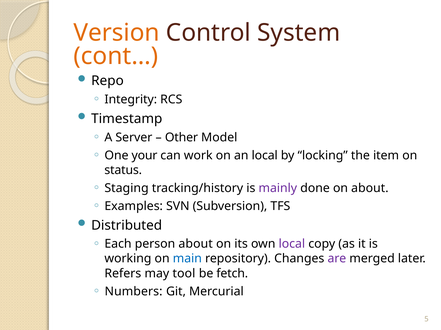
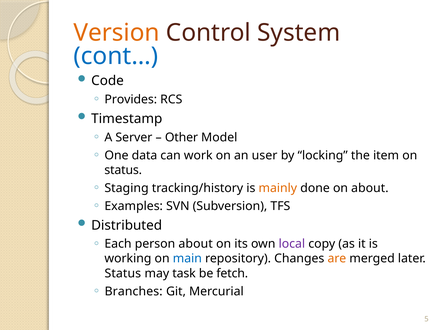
cont… colour: orange -> blue
Repo: Repo -> Code
Integrity: Integrity -> Provides
your: your -> data
an local: local -> user
mainly colour: purple -> orange
are colour: purple -> orange
Refers at (123, 274): Refers -> Status
tool: tool -> task
Numbers: Numbers -> Branches
